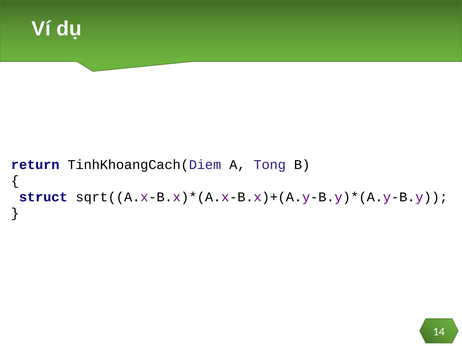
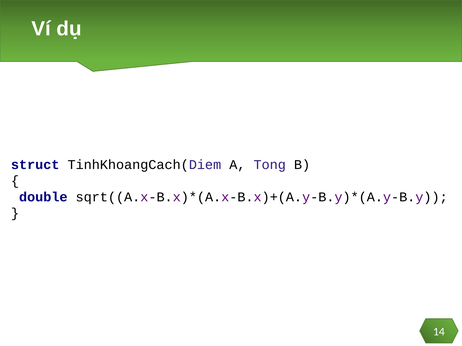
return: return -> struct
struct: struct -> double
